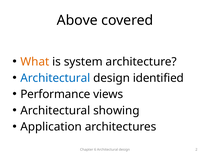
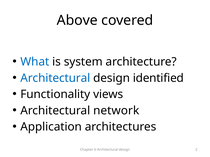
What colour: orange -> blue
Performance: Performance -> Functionality
showing: showing -> network
